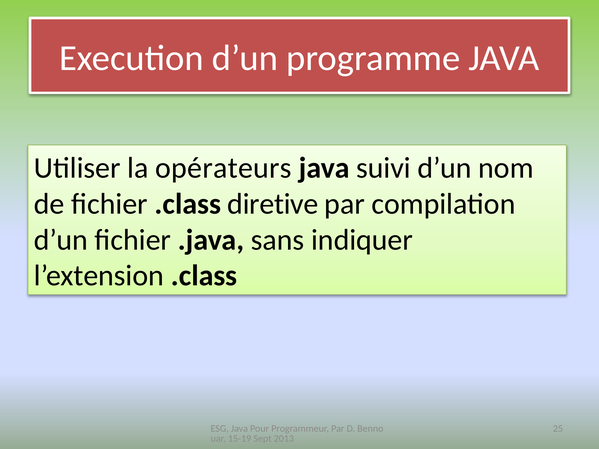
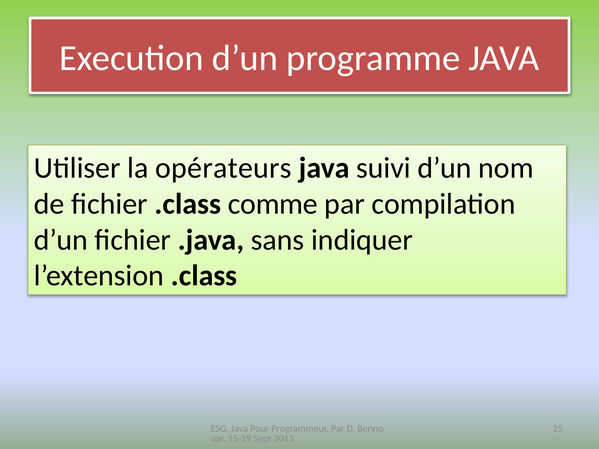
diretive: diretive -> comme
